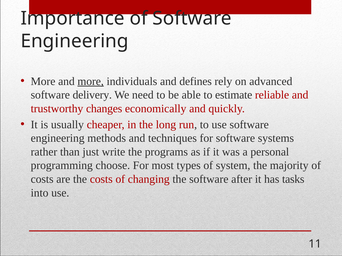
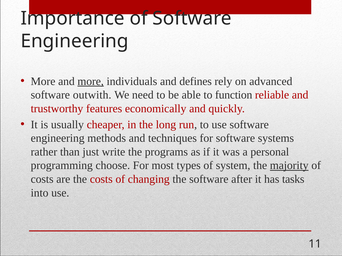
delivery: delivery -> outwith
estimate: estimate -> function
changes: changes -> features
majority underline: none -> present
